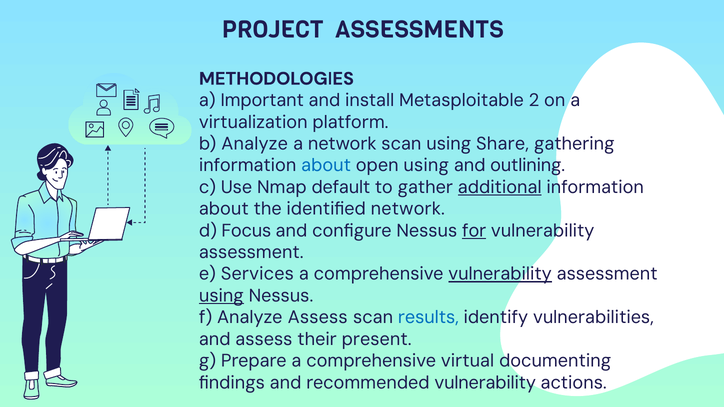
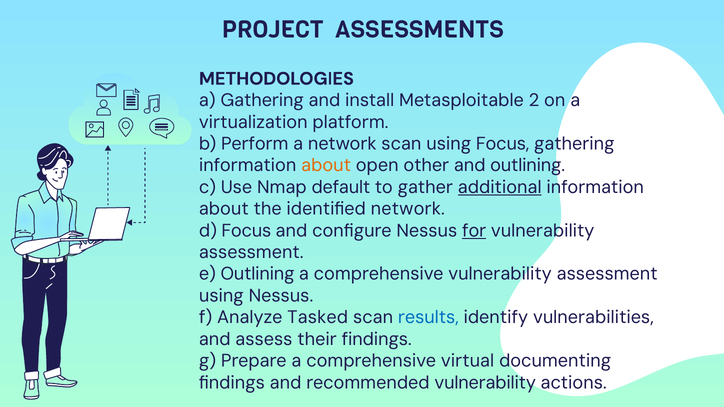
a Important: Important -> Gathering
b Analyze: Analyze -> Perform
using Share: Share -> Focus
about at (326, 166) colour: blue -> orange
open using: using -> other
e Services: Services -> Outlining
vulnerability at (500, 274) underline: present -> none
using at (221, 296) underline: present -> none
Analyze Assess: Assess -> Tasked
their present: present -> findings
